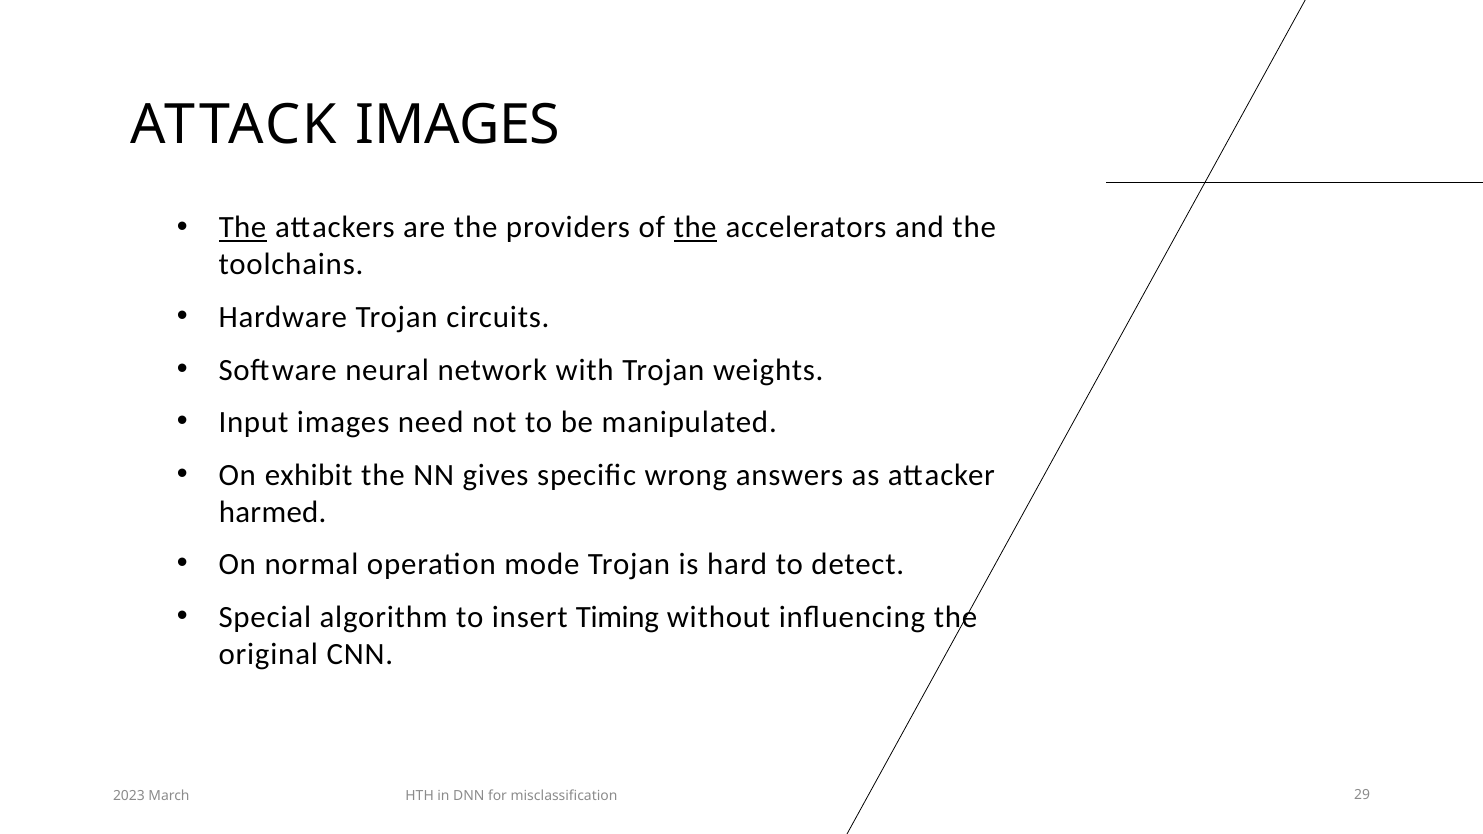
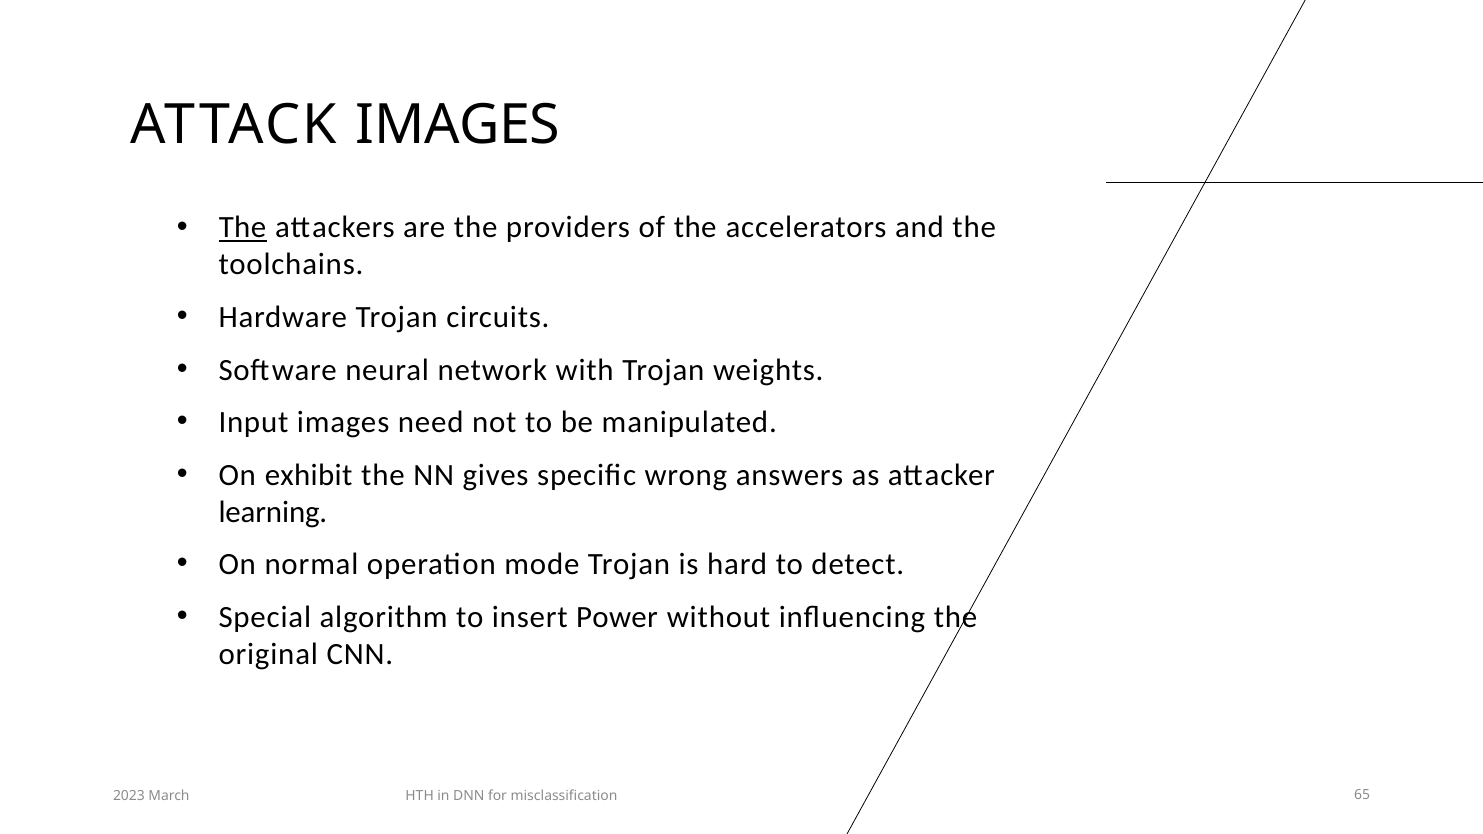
the at (695, 228) underline: present -> none
harmed: harmed -> learning
Timing: Timing -> Power
29: 29 -> 65
